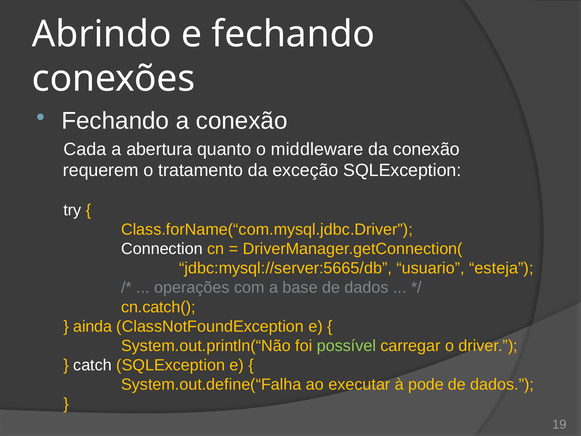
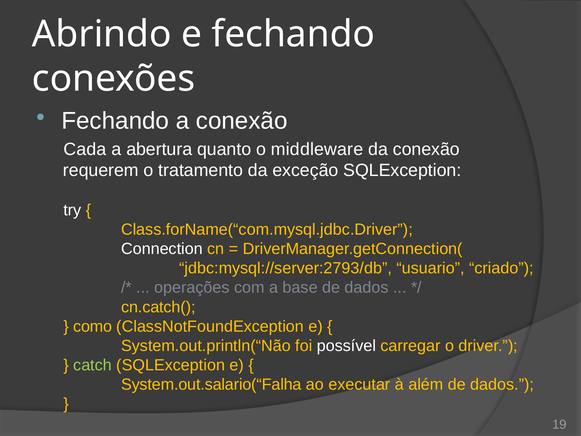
jdbc:mysql://server:5665/db: jdbc:mysql://server:5665/db -> jdbc:mysql://server:2793/db
esteja: esteja -> criado
ainda: ainda -> como
possível colour: light green -> white
catch colour: white -> light green
System.out.define(“Falha: System.out.define(“Falha -> System.out.salario(“Falha
pode: pode -> além
